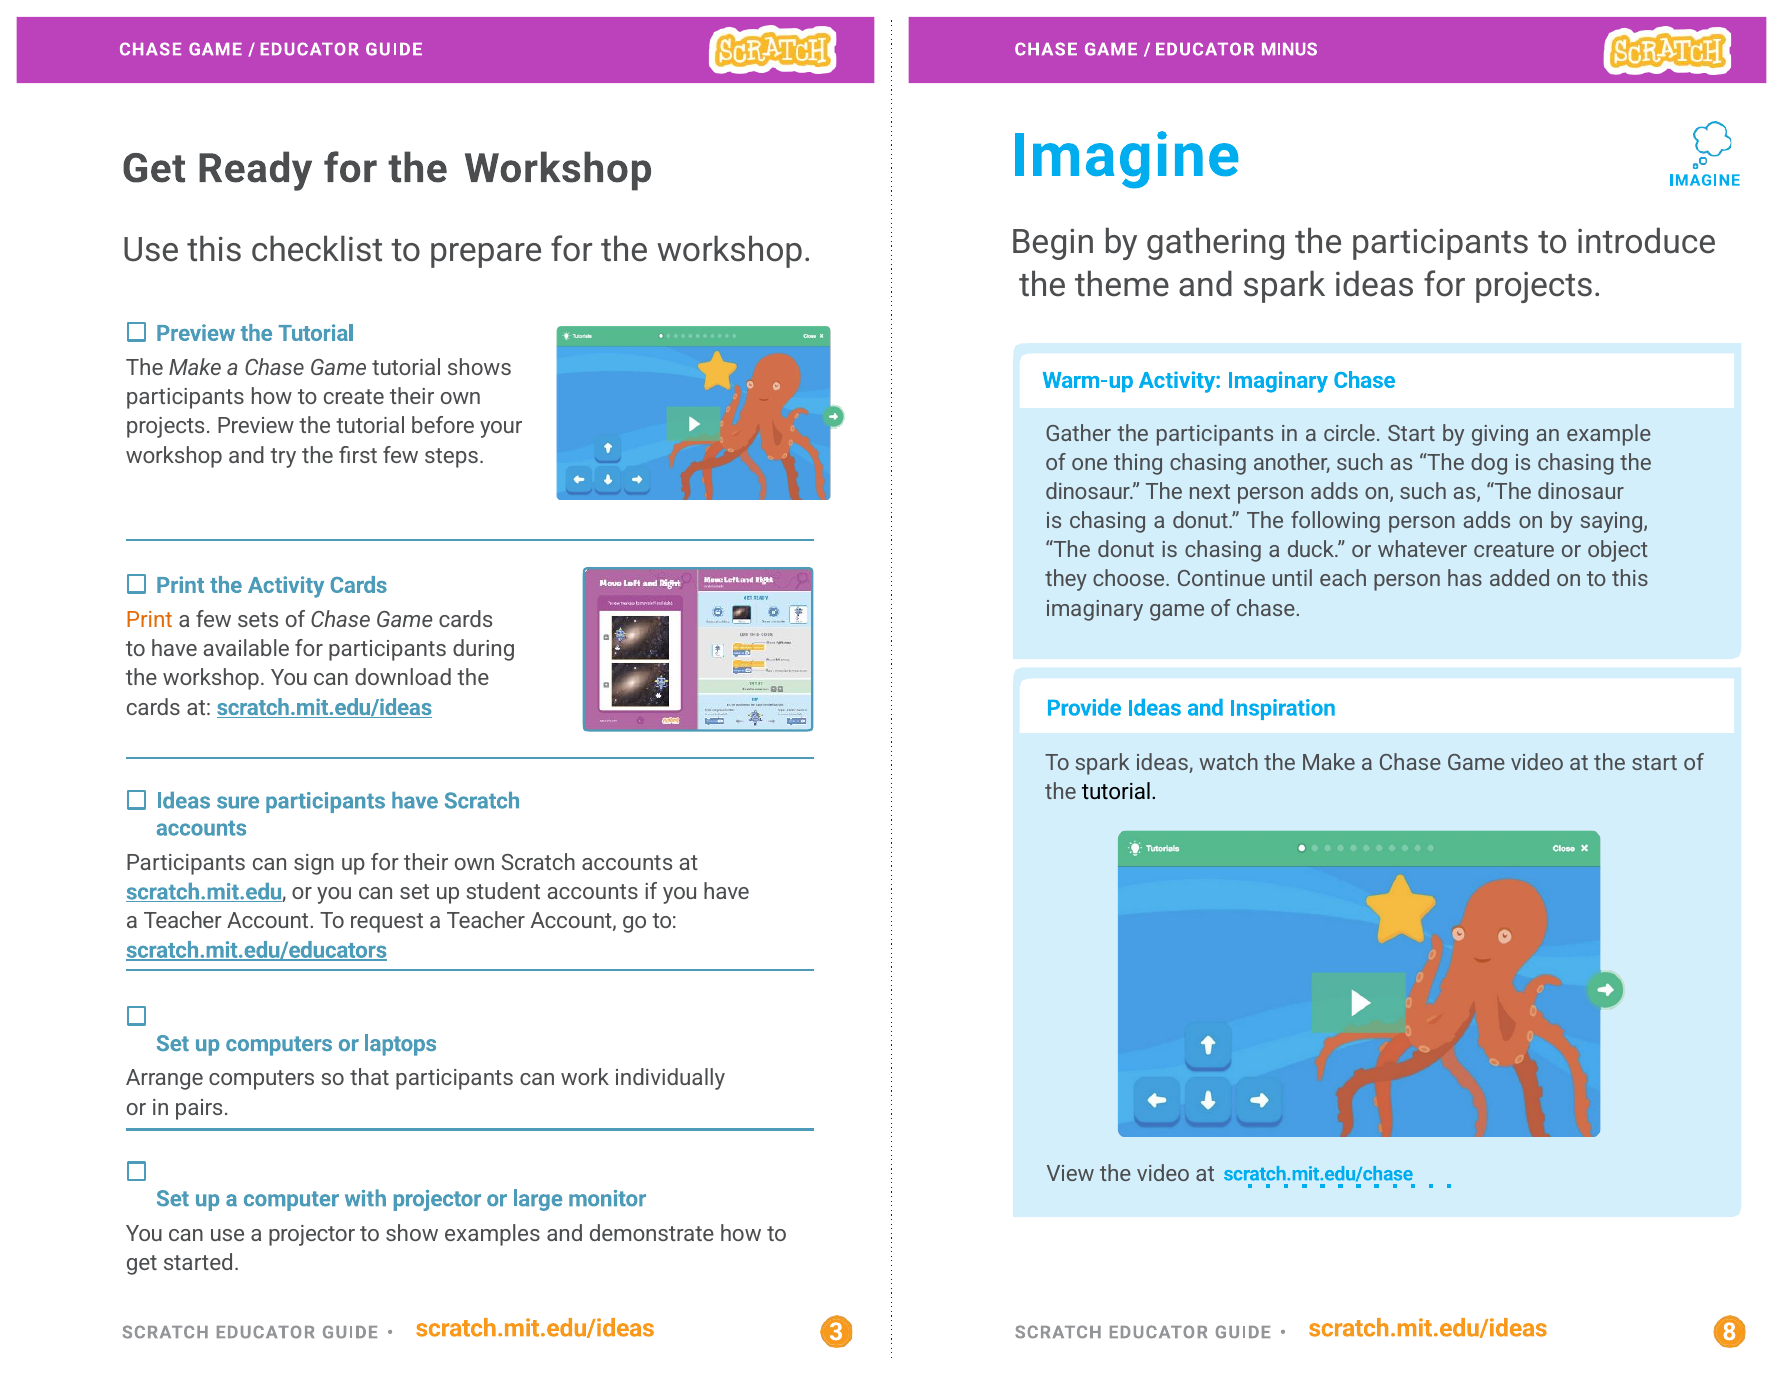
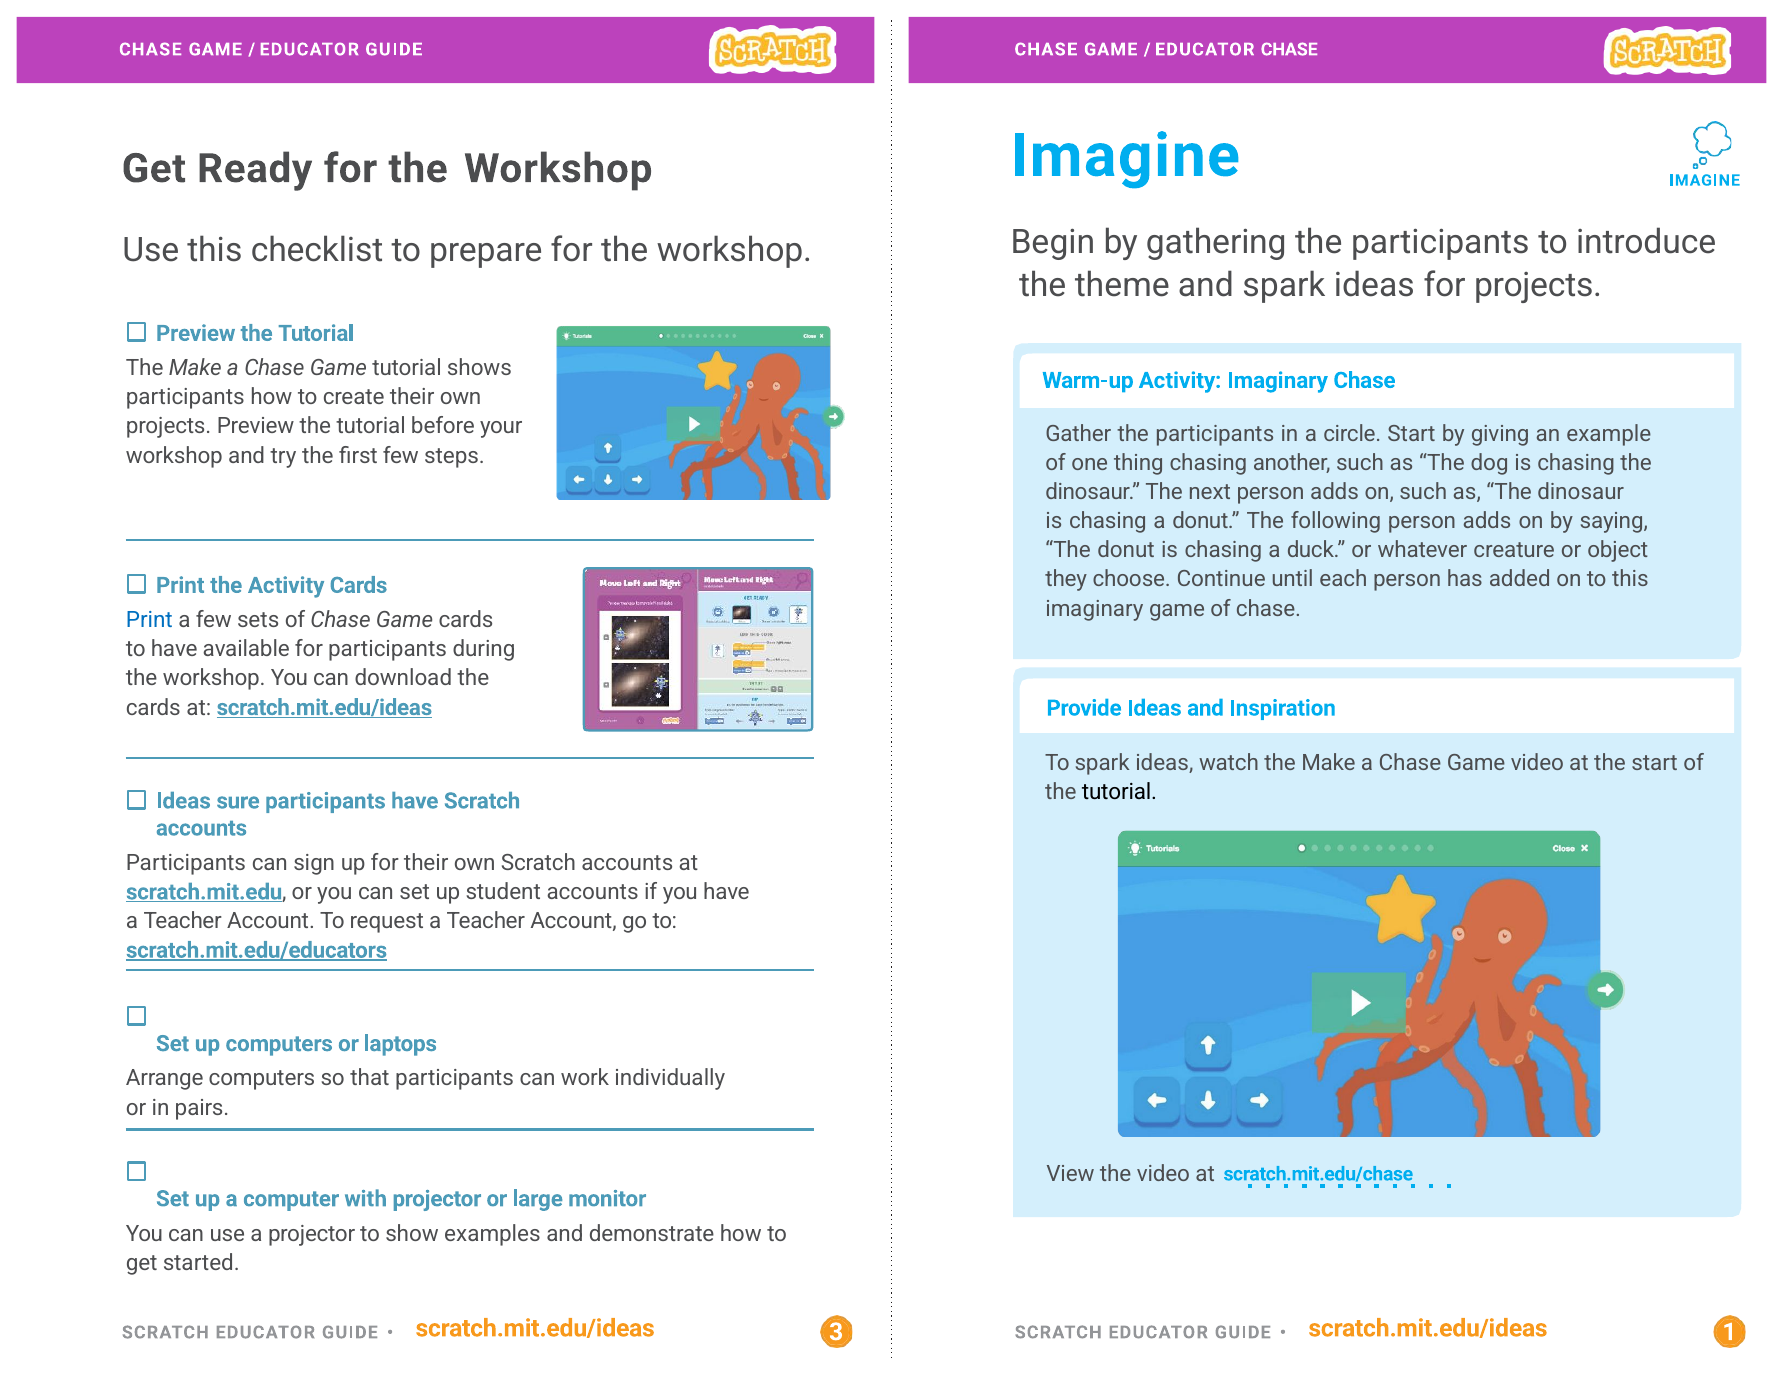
EDUCATOR MINUS: MINUS -> CHASE
Print at (149, 620) colour: orange -> blue
8: 8 -> 1
